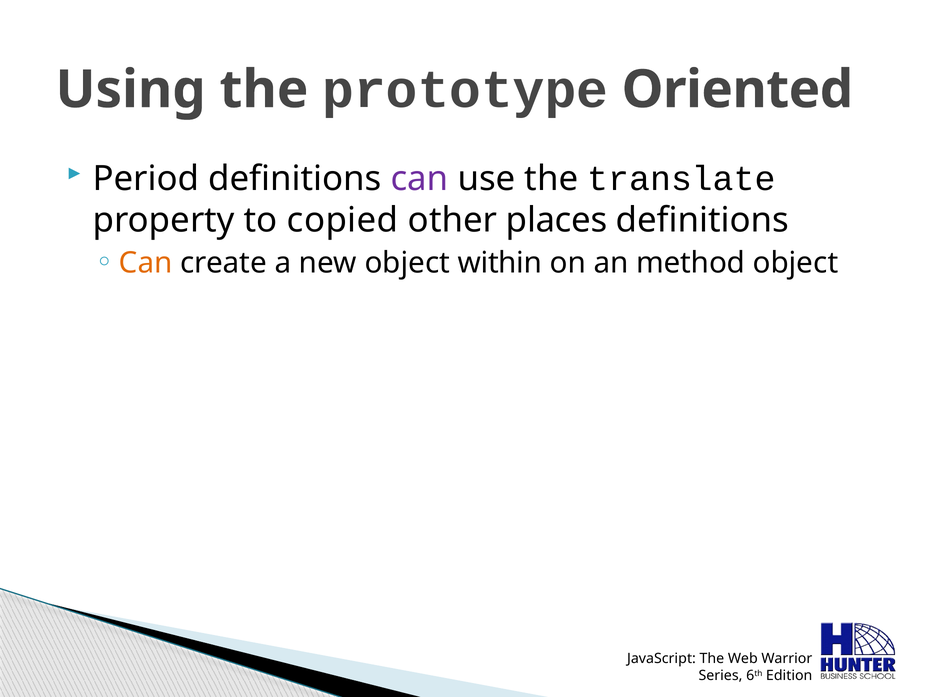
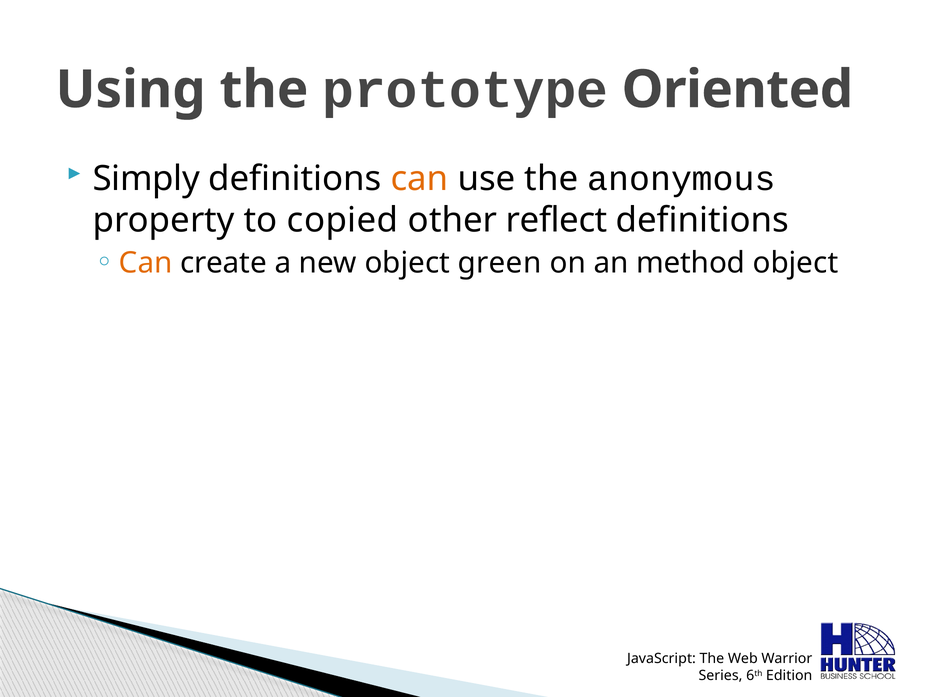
Period: Period -> Simply
can at (420, 178) colour: purple -> orange
translate: translate -> anonymous
places: places -> reflect
within: within -> green
